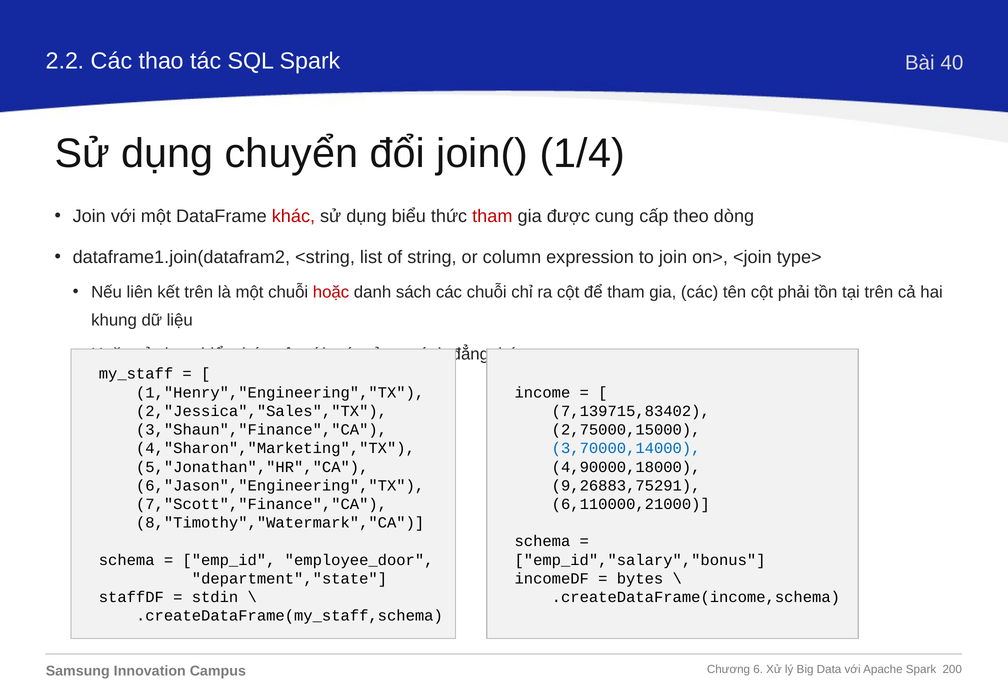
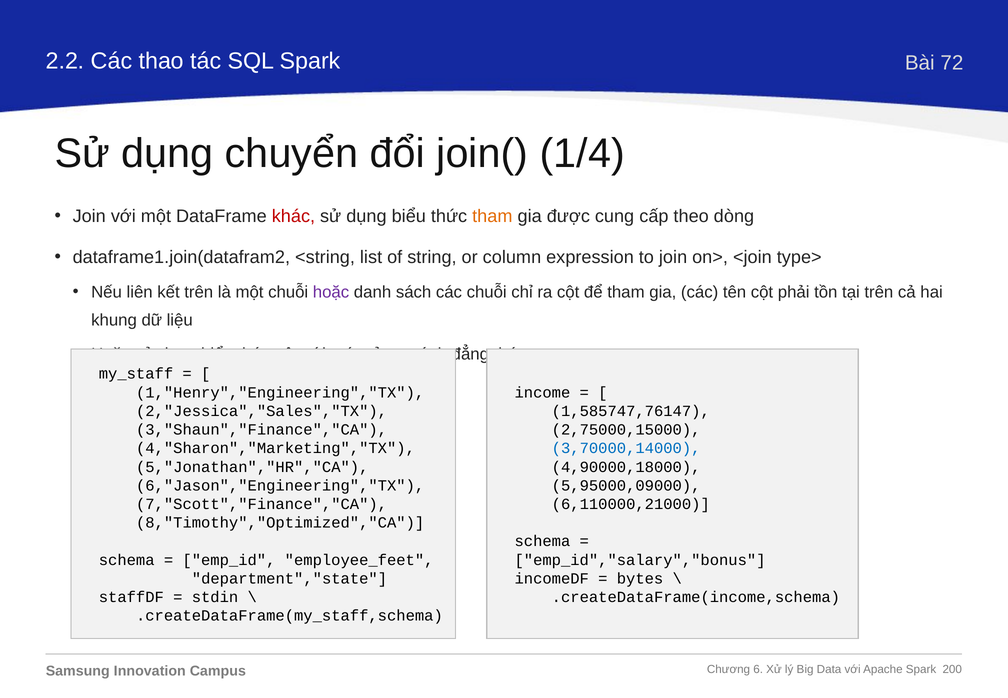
40: 40 -> 72
tham at (492, 216) colour: red -> orange
hoặc at (331, 292) colour: red -> purple
7,139715,83402: 7,139715,83402 -> 1,585747,76147
9,26883,75291: 9,26883,75291 -> 5,95000,09000
8,"Timothy","Watermark","CA: 8,"Timothy","Watermark","CA -> 8,"Timothy","Optimized","CA
employee_door: employee_door -> employee_feet
